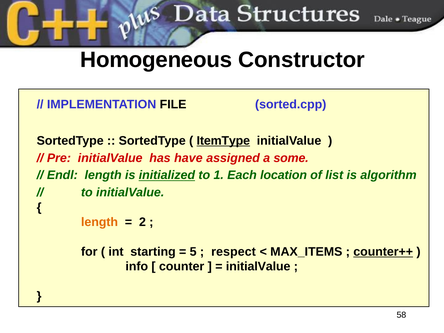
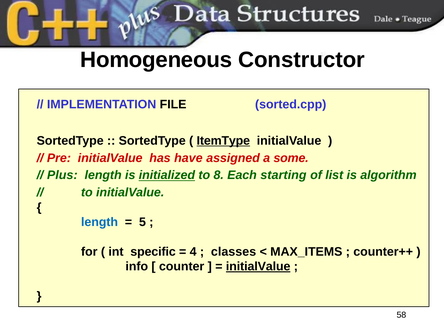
Endl: Endl -> Plus
1: 1 -> 8
location: location -> starting
length at (100, 222) colour: orange -> blue
2: 2 -> 5
starting: starting -> specific
5: 5 -> 4
respect: respect -> classes
counter++ underline: present -> none
initialValue at (258, 267) underline: none -> present
